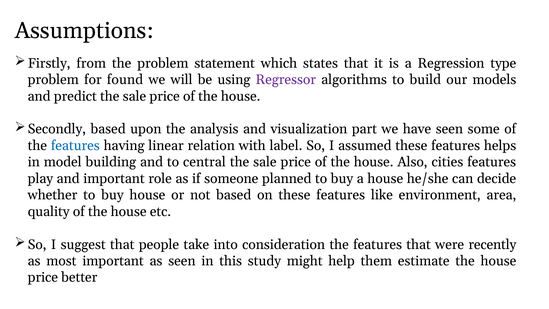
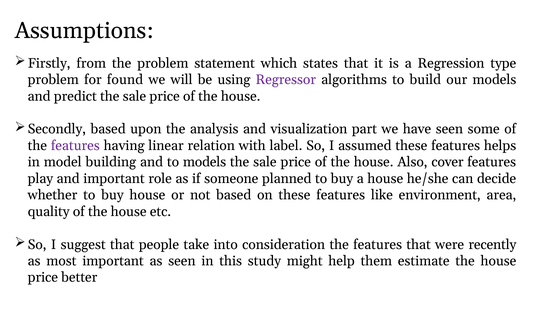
features at (75, 145) colour: blue -> purple
to central: central -> models
cities: cities -> cover
